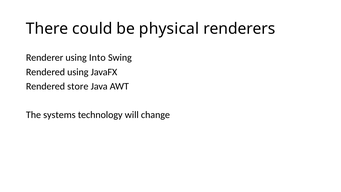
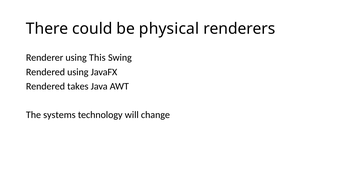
Into: Into -> This
store: store -> takes
